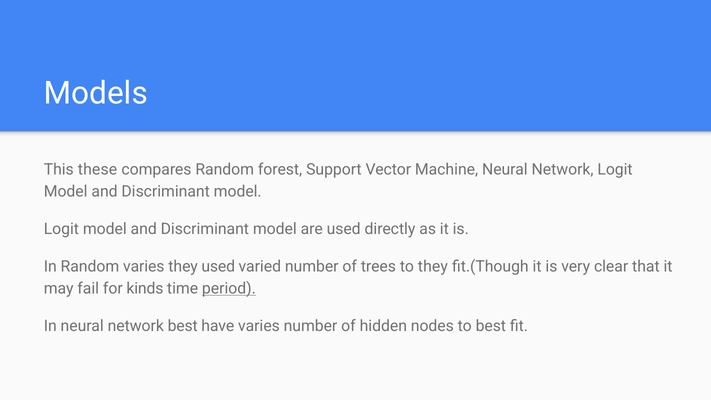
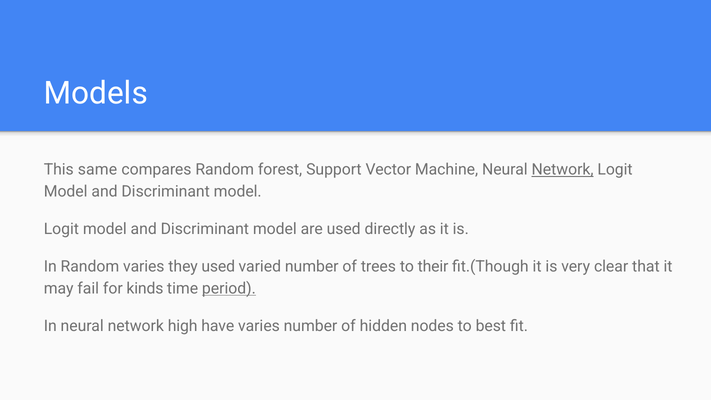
these: these -> same
Network at (563, 170) underline: none -> present
to they: they -> their
network best: best -> high
